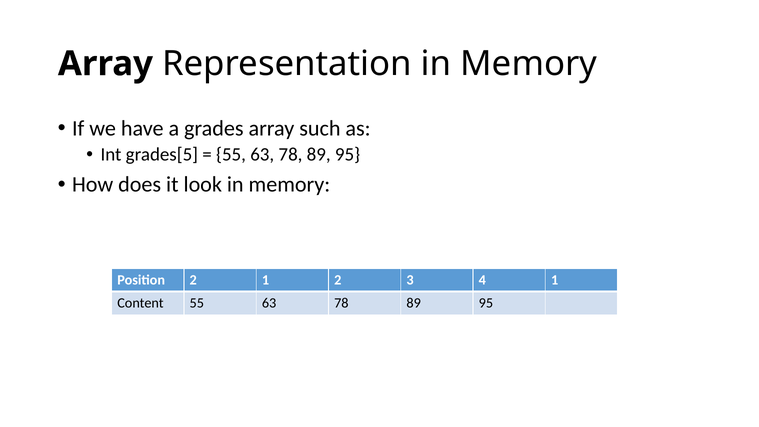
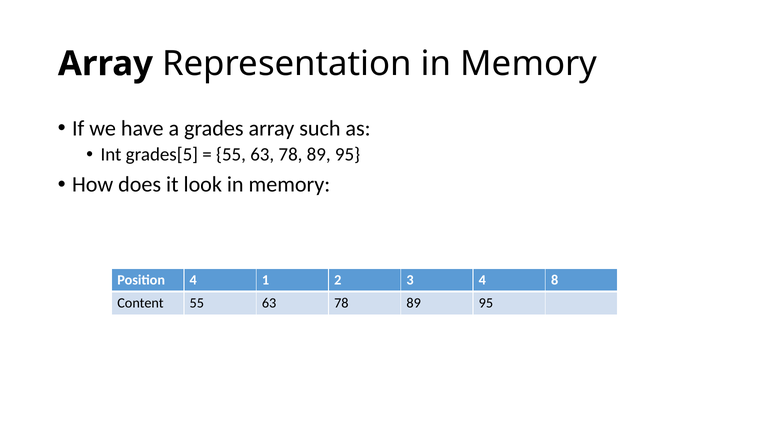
Position 2: 2 -> 4
4 1: 1 -> 8
